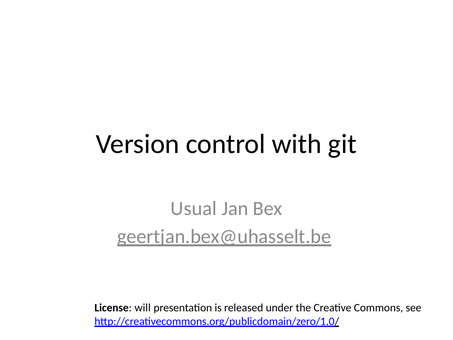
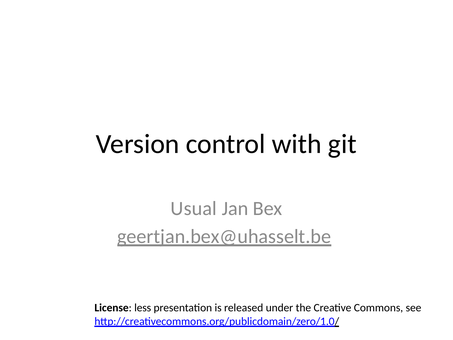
will: will -> less
